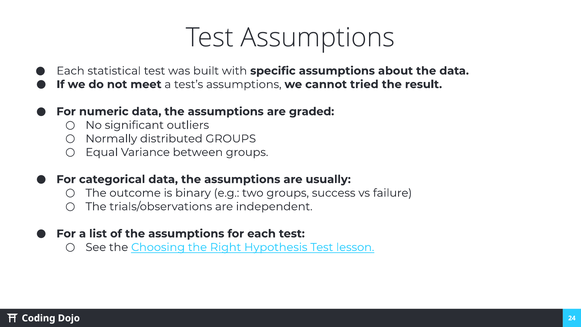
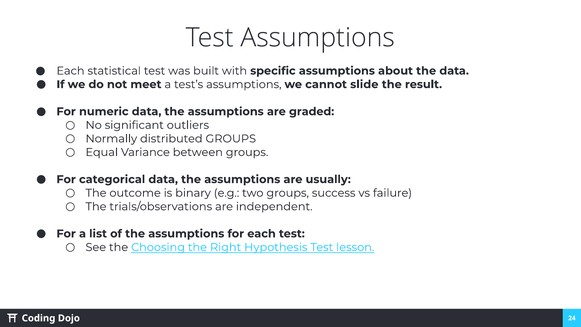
tried: tried -> slide
